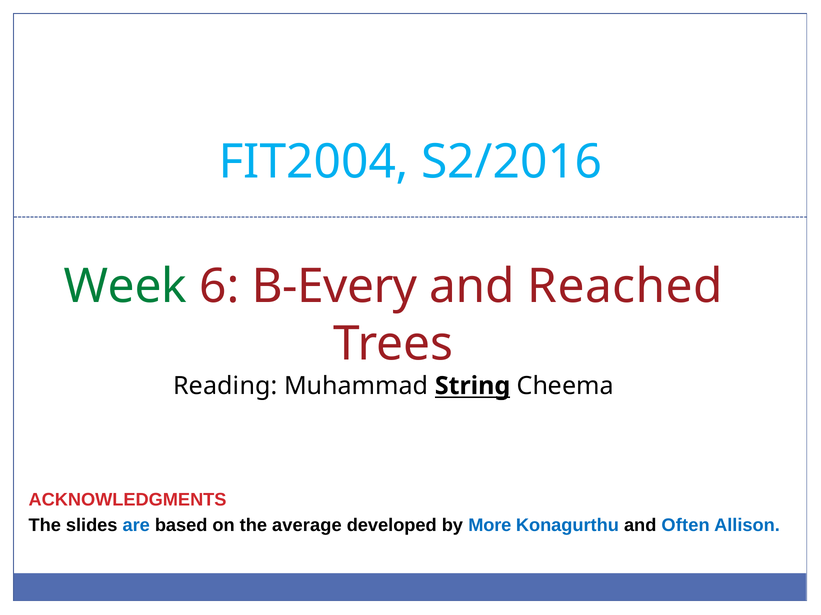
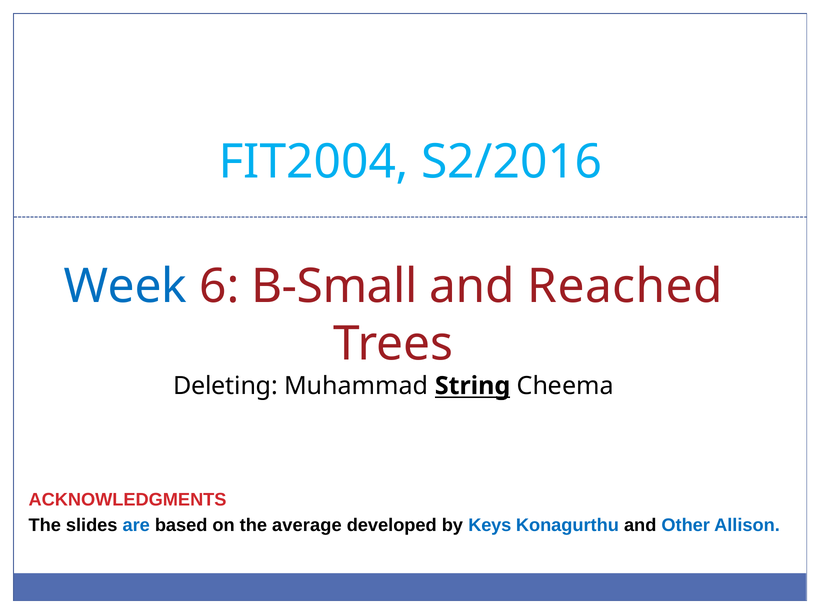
Week colour: green -> blue
B-Every: B-Every -> B-Small
Reading: Reading -> Deleting
More: More -> Keys
Often: Often -> Other
